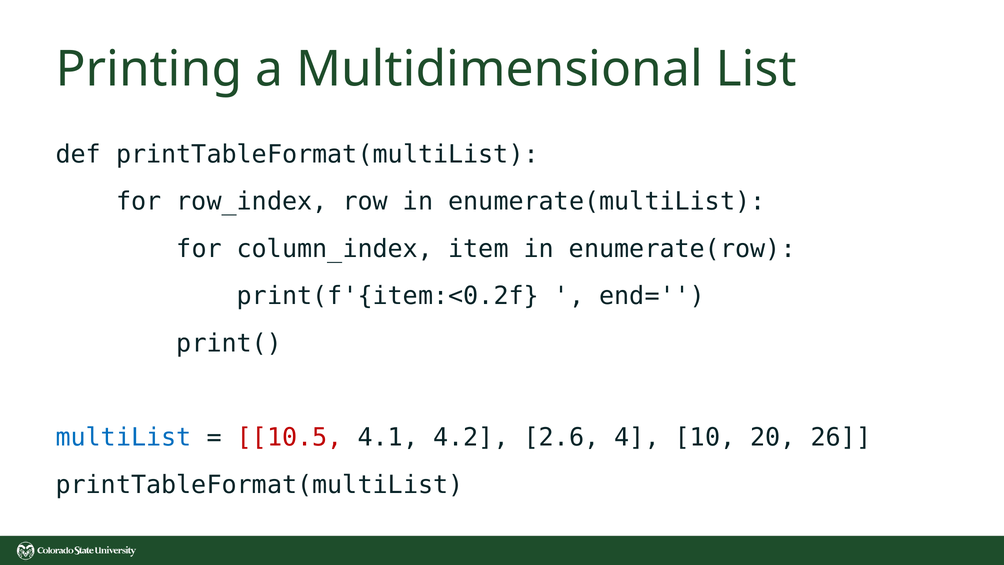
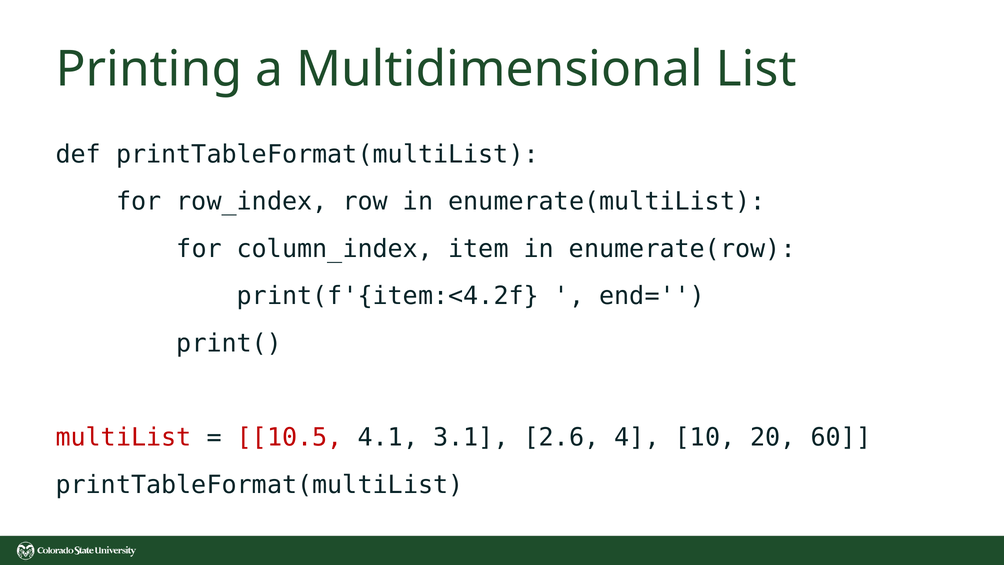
print(f'{item:<0.2f: print(f'{item:<0.2f -> print(f'{item:<4.2f
multiList colour: blue -> red
4.2: 4.2 -> 3.1
26: 26 -> 60
